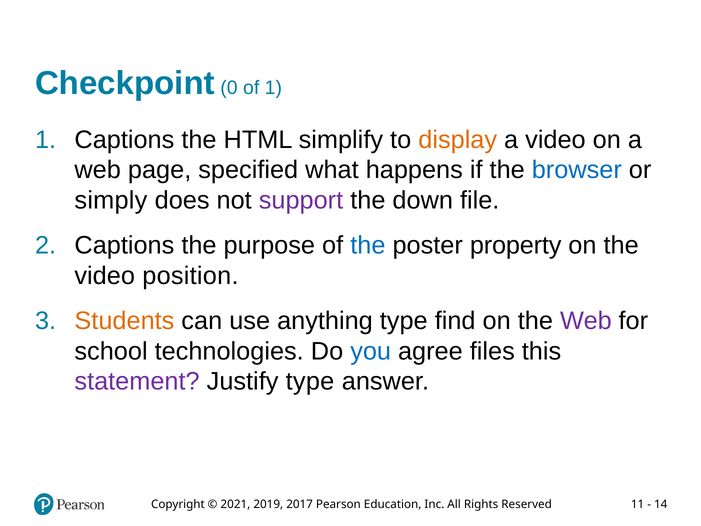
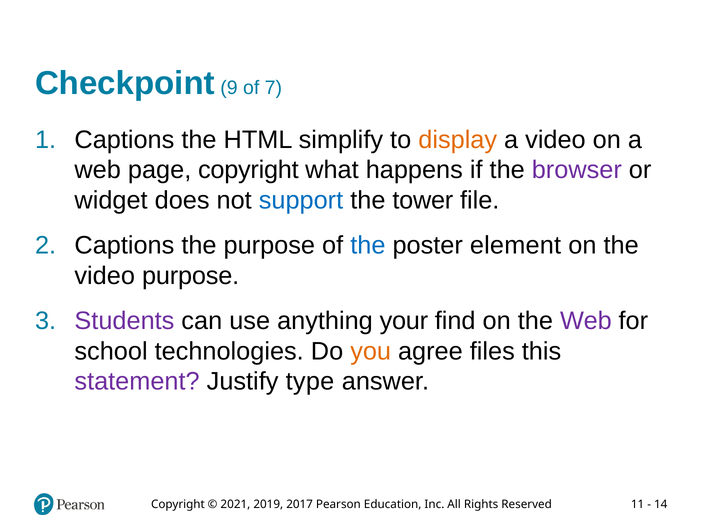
0: 0 -> 9
of 1: 1 -> 7
page specified: specified -> copyright
browser colour: blue -> purple
simply: simply -> widget
support colour: purple -> blue
down: down -> tower
property: property -> element
video position: position -> purpose
Students colour: orange -> purple
anything type: type -> your
you colour: blue -> orange
